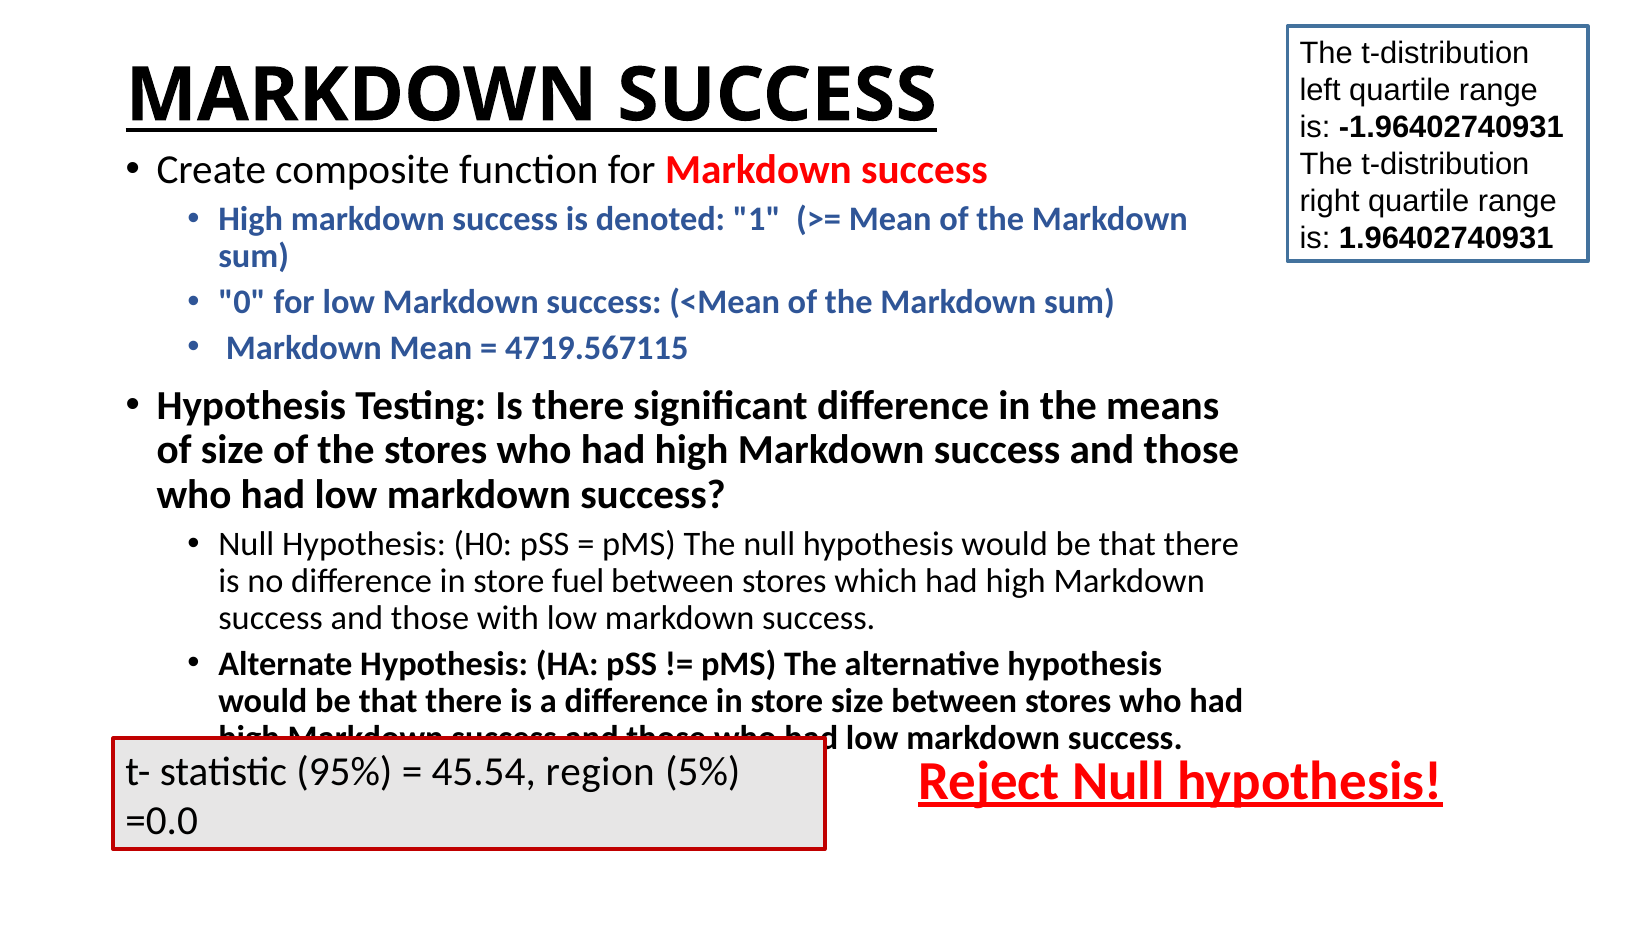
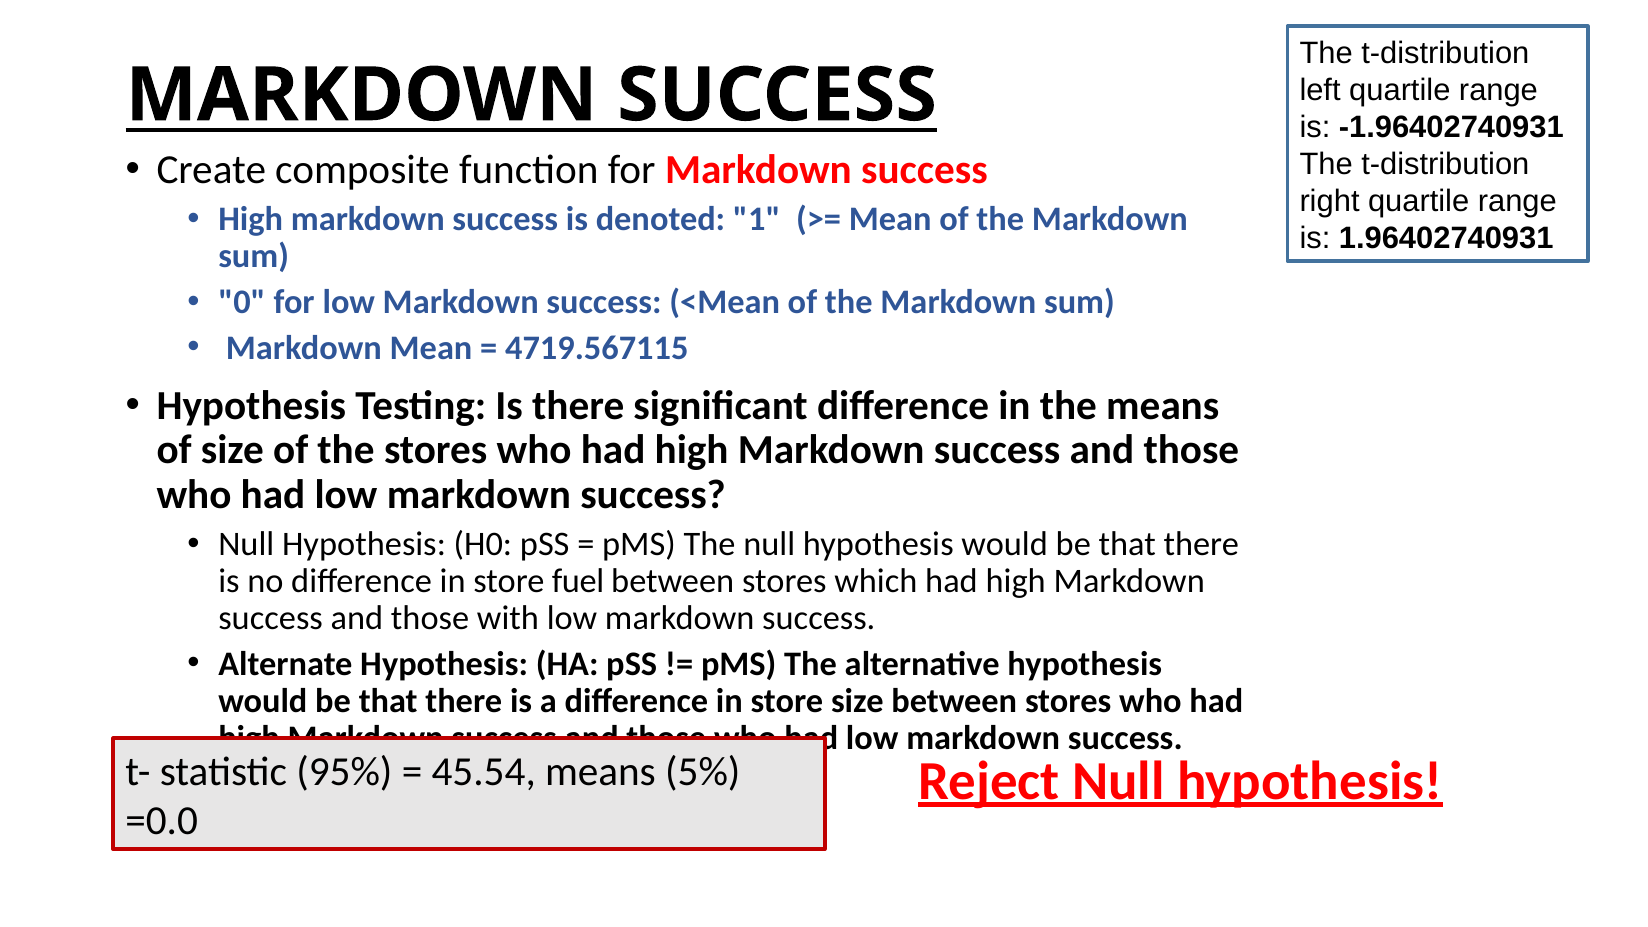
45.54 region: region -> means
